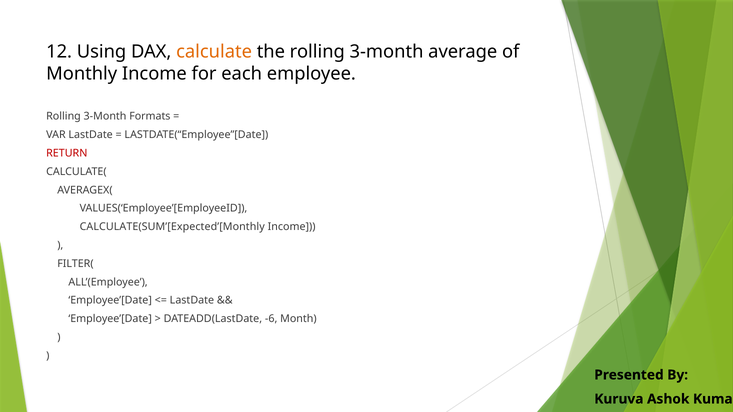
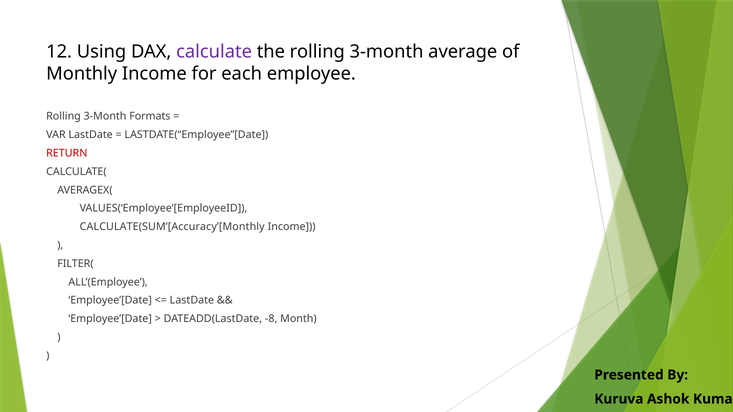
calculate colour: orange -> purple
CALCULATE(SUM’[Expected’[Monthly: CALCULATE(SUM’[Expected’[Monthly -> CALCULATE(SUM’[Accuracy’[Monthly
-6: -6 -> -8
